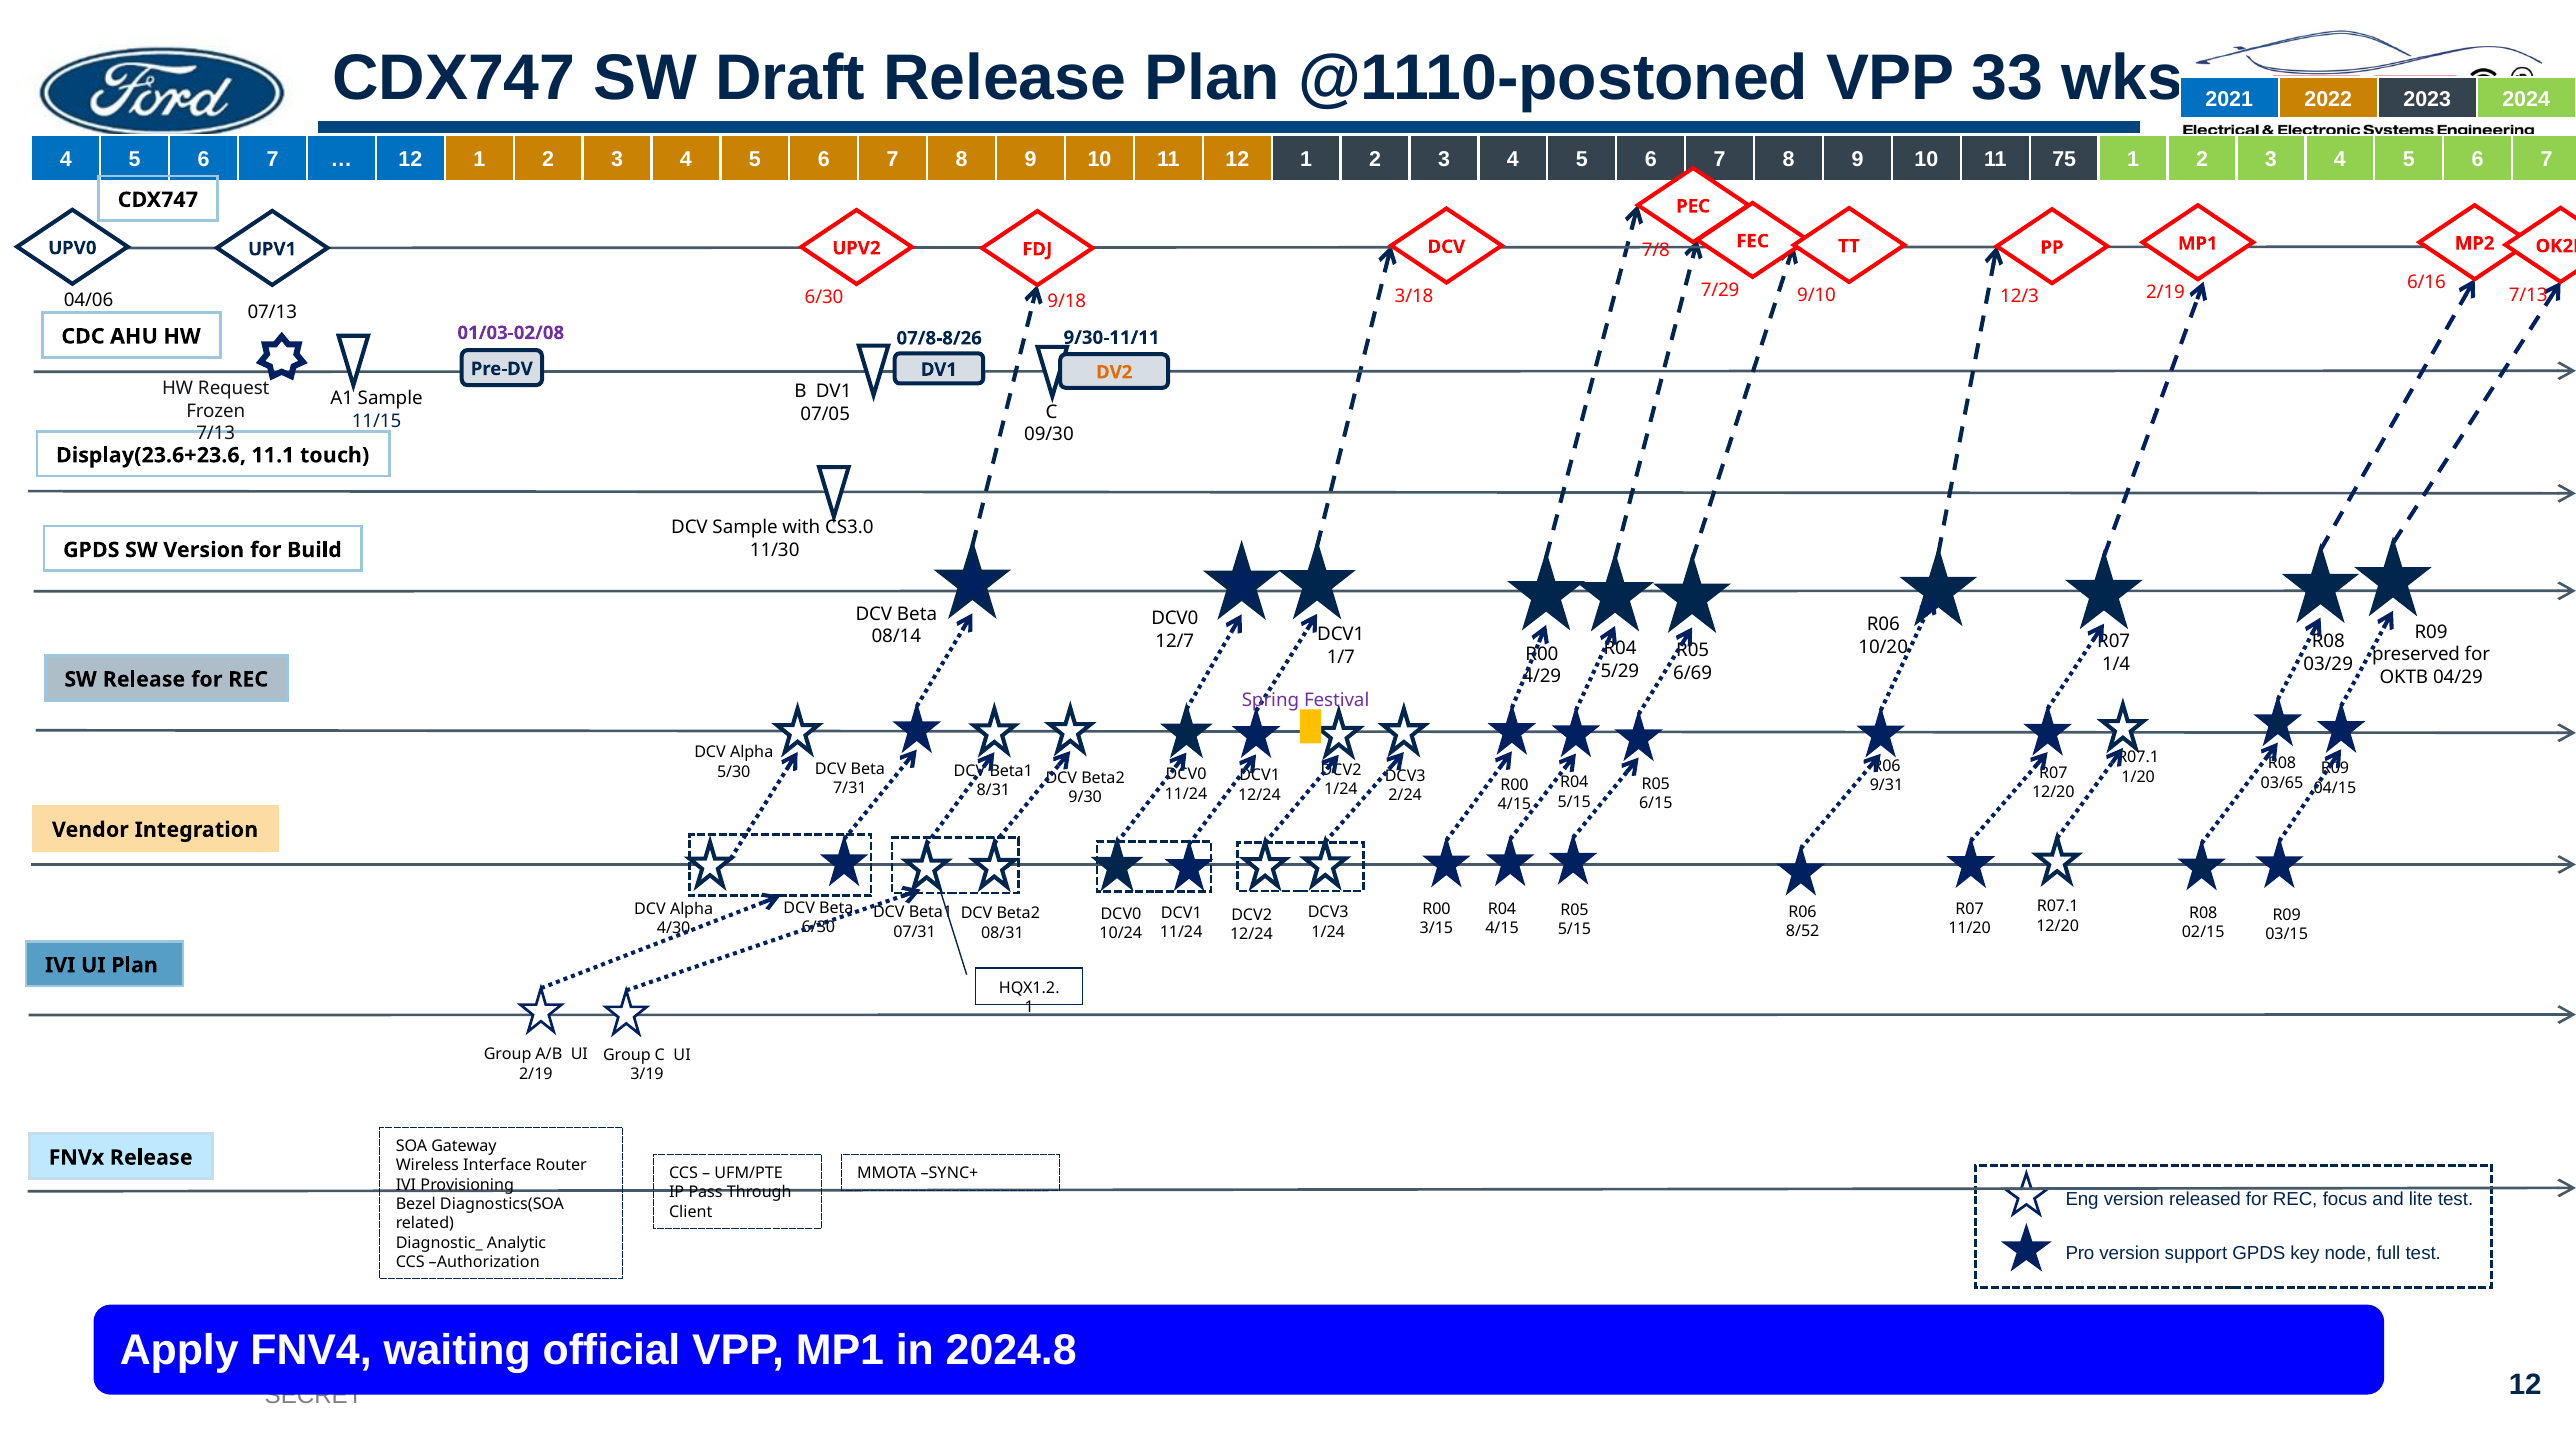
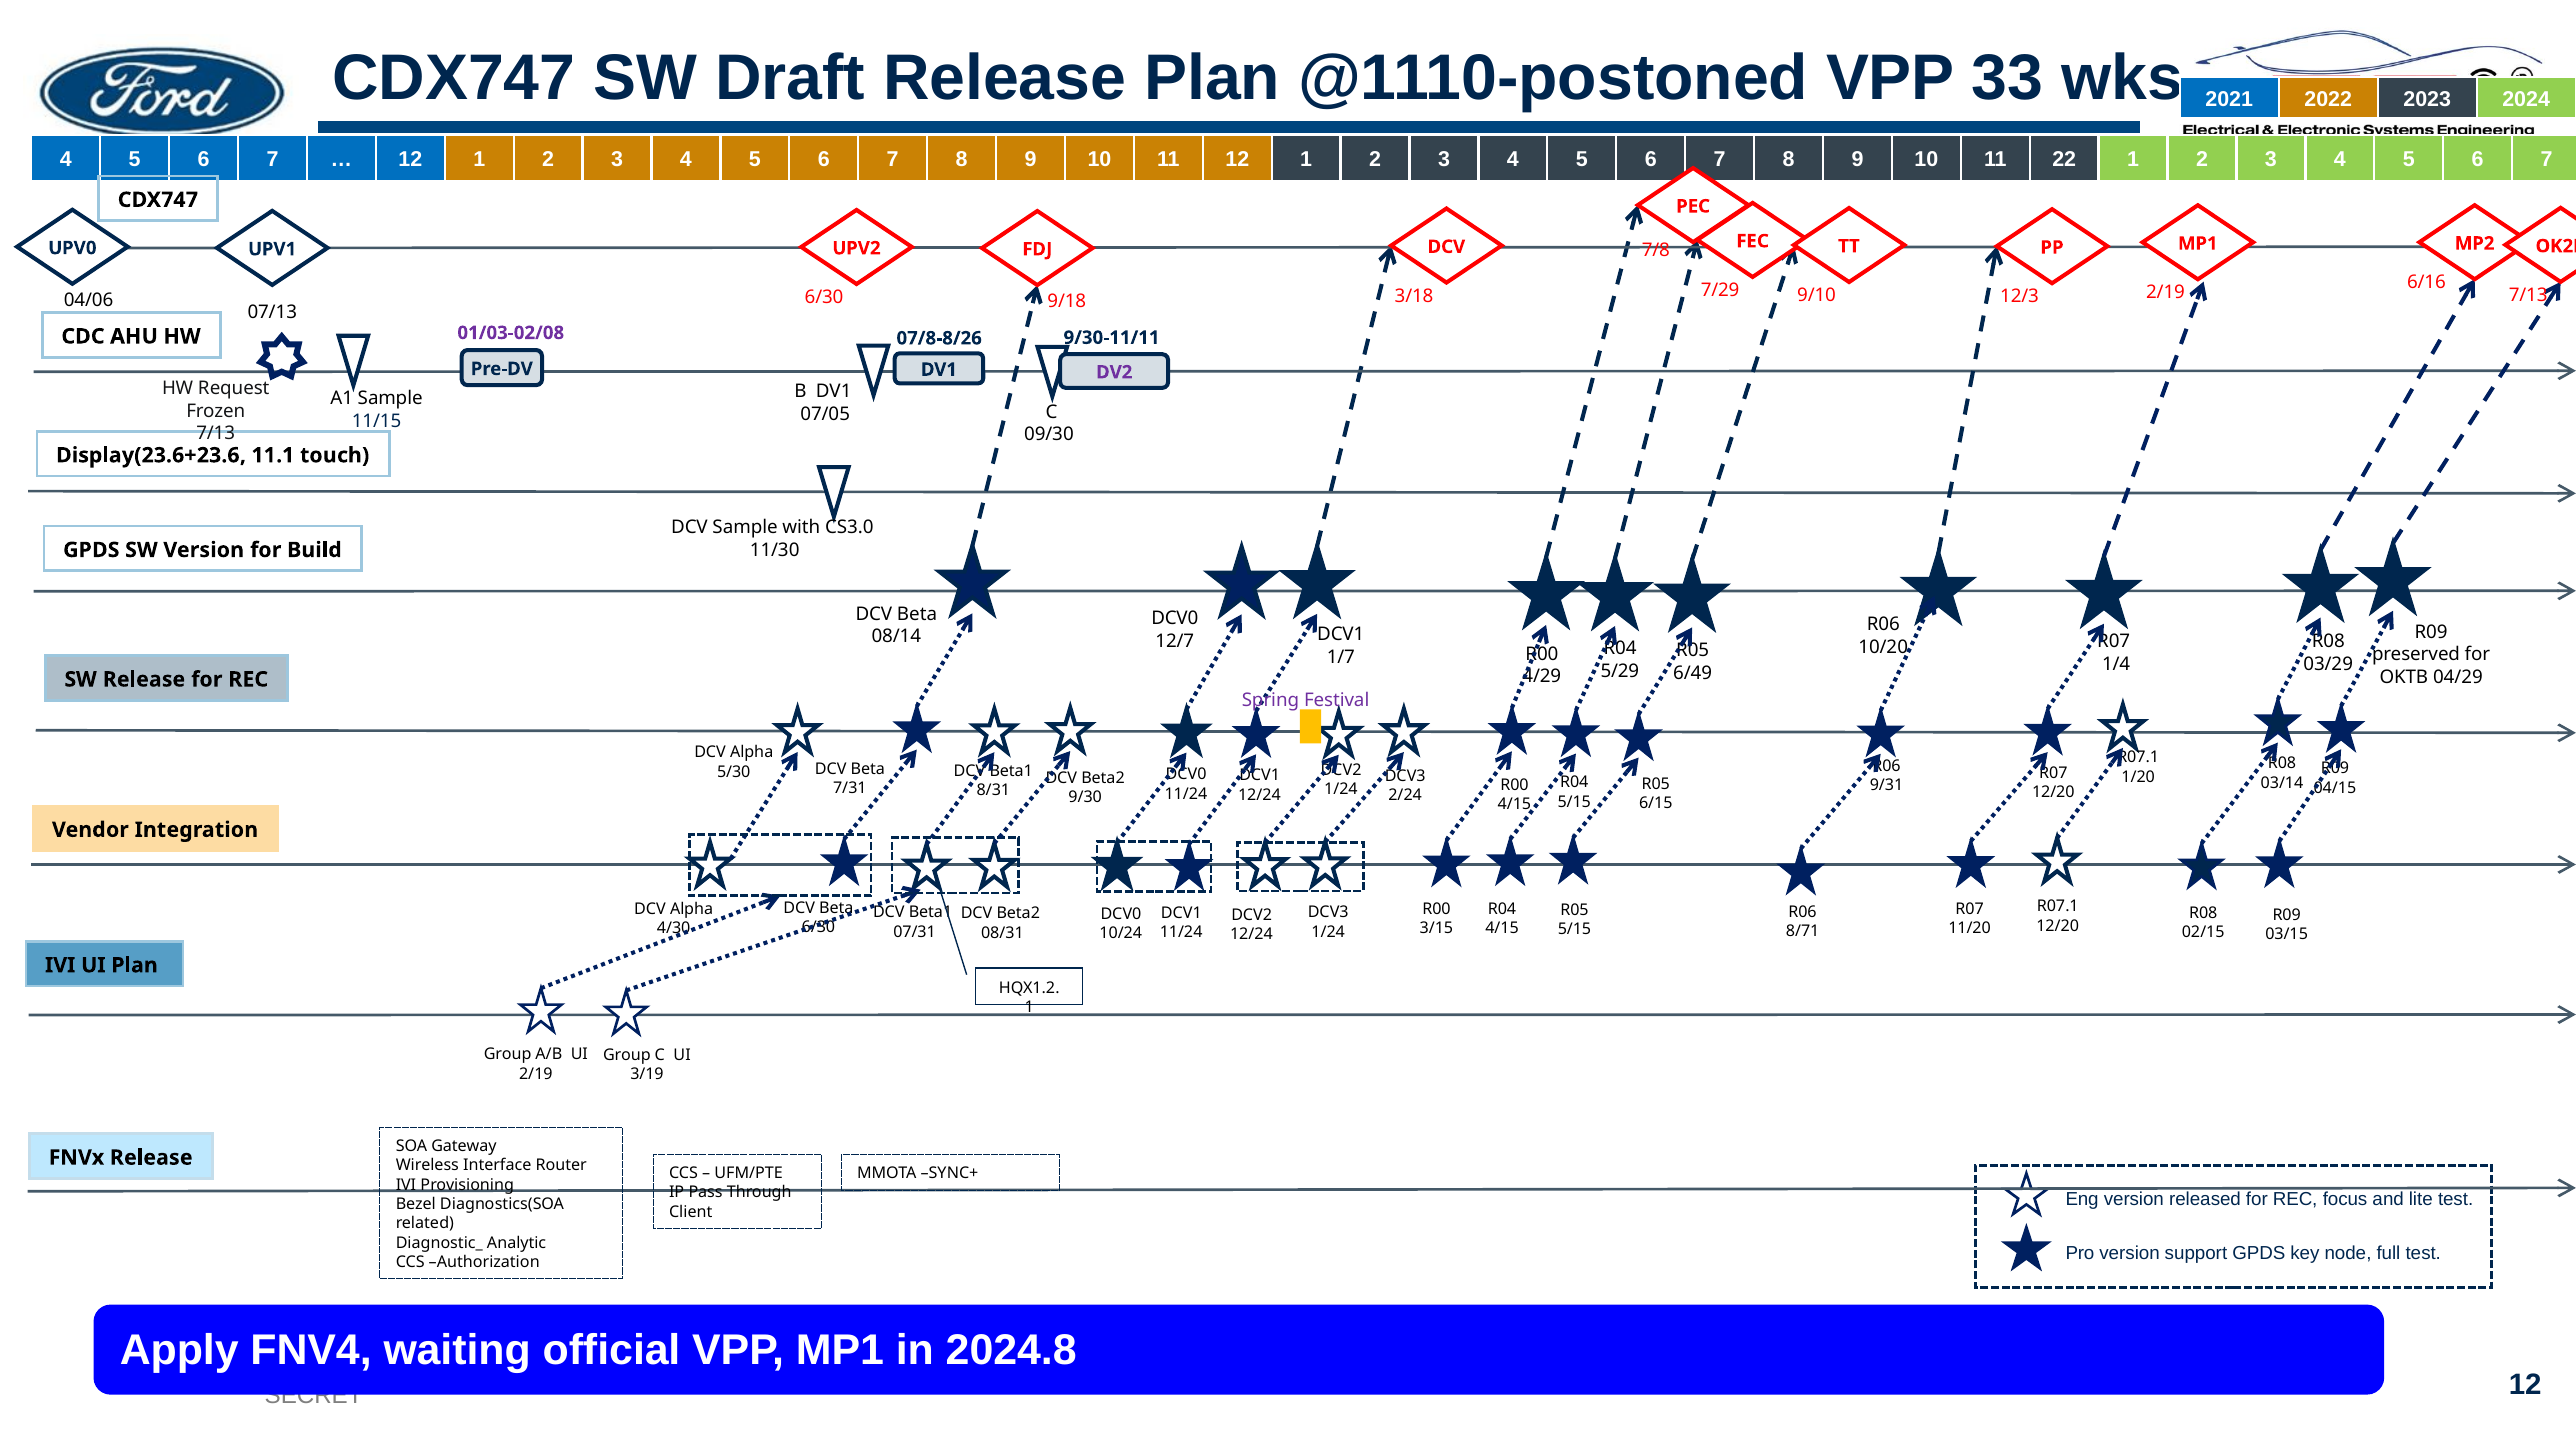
75: 75 -> 22
DV2 colour: orange -> purple
6/69: 6/69 -> 6/49
03/65: 03/65 -> 03/14
8/52: 8/52 -> 8/71
